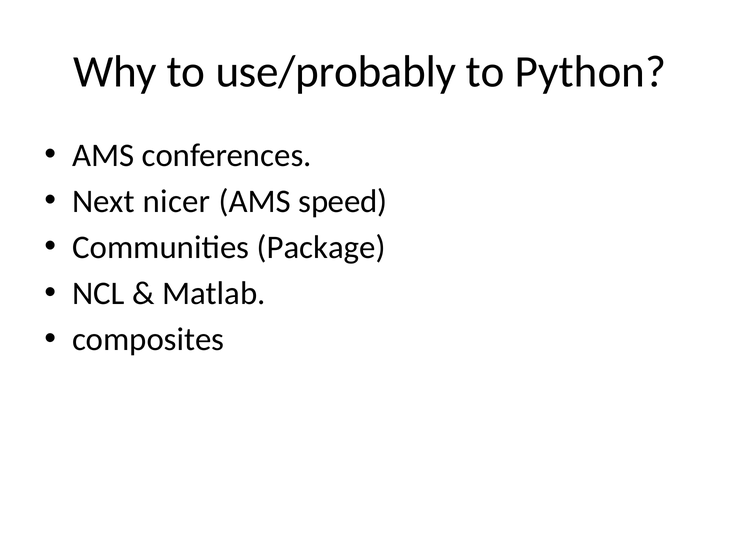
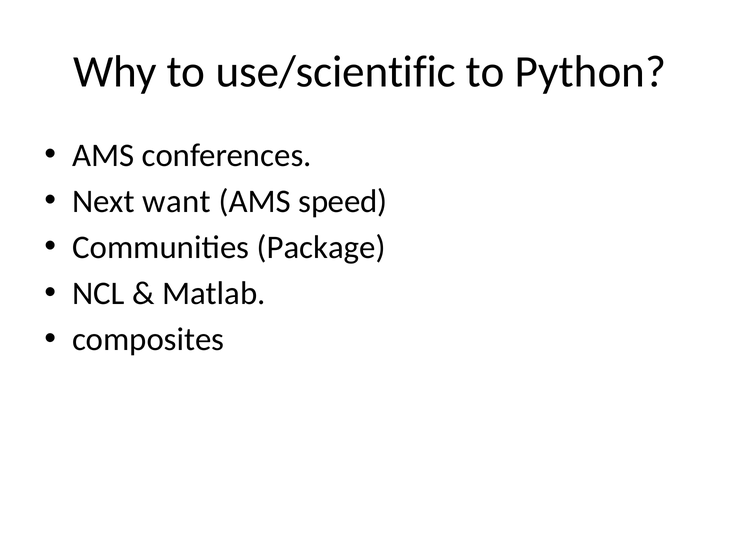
use/probably: use/probably -> use/scientific
nicer: nicer -> want
